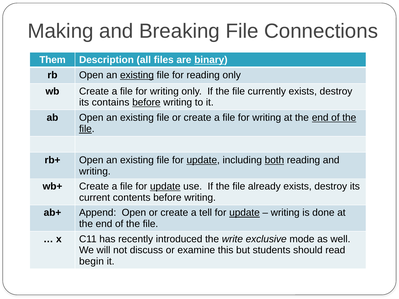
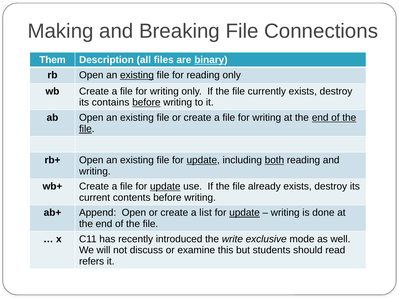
tell: tell -> list
begin: begin -> refers
